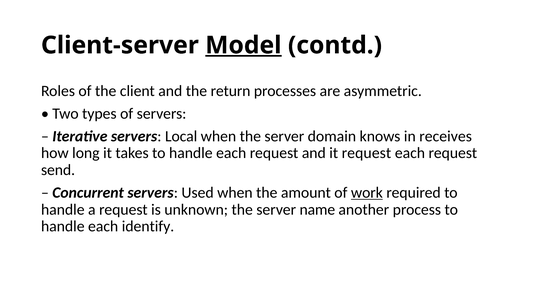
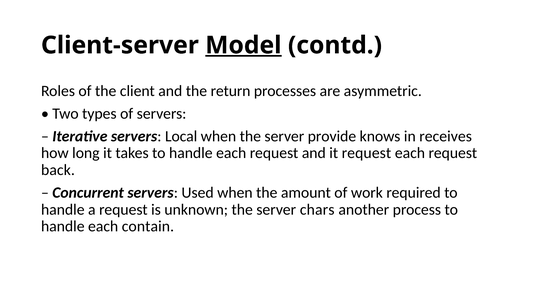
domain: domain -> provide
send: send -> back
work underline: present -> none
name: name -> chars
identify: identify -> contain
